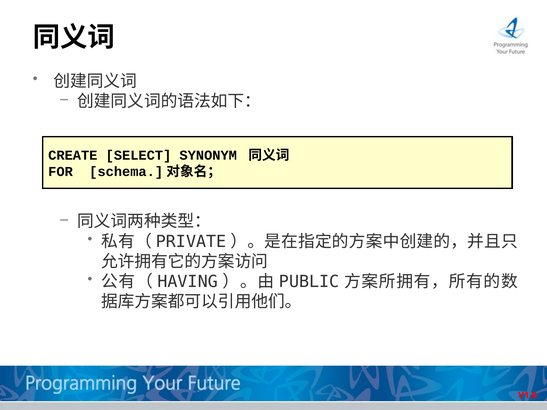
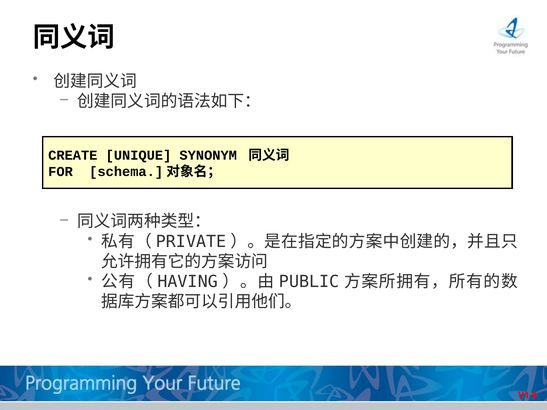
SELECT: SELECT -> UNIQUE
